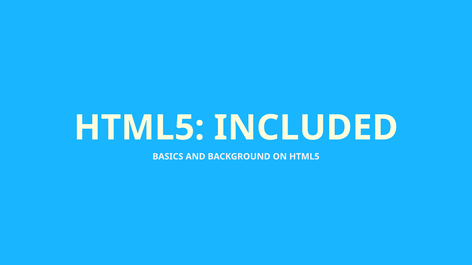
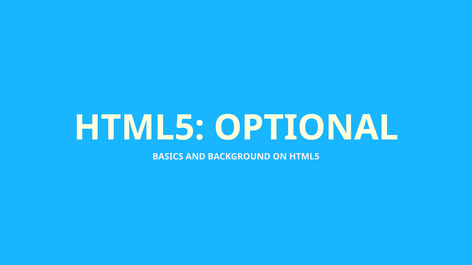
INCLUDED: INCLUDED -> OPTIONAL
